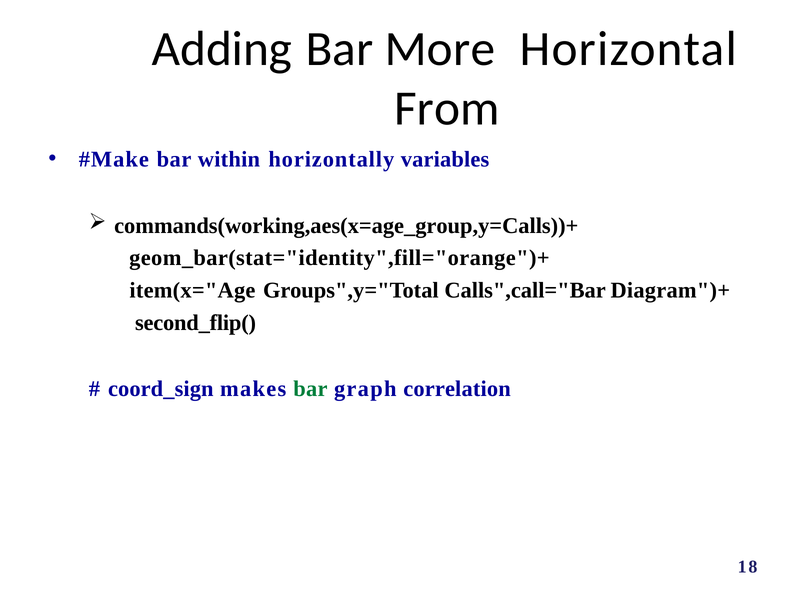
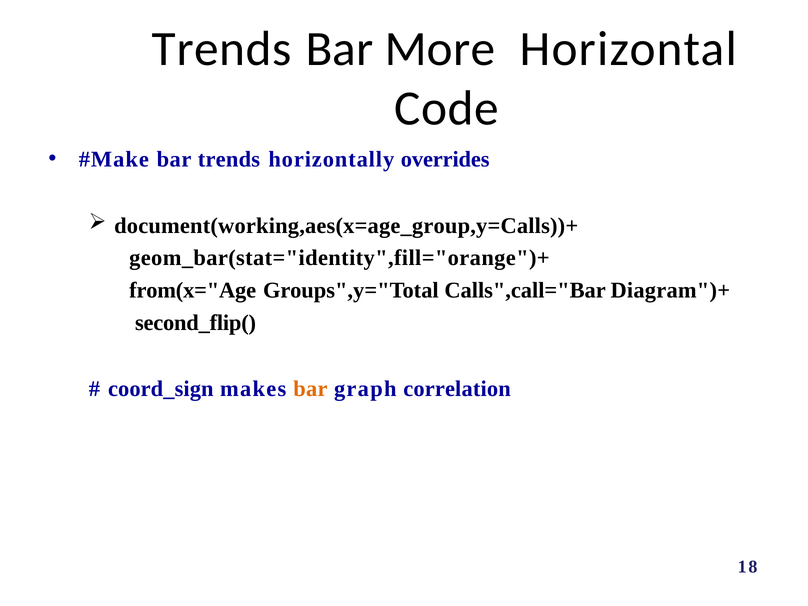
Adding at (222, 49): Adding -> Trends
From: From -> Code
bar within: within -> trends
variables: variables -> overrides
commands(working,aes(x=age_group,y=Calls))+: commands(working,aes(x=age_group,y=Calls))+ -> document(working,aes(x=age_group,y=Calls))+
item(x="Age: item(x="Age -> from(x="Age
bar at (310, 389) colour: green -> orange
